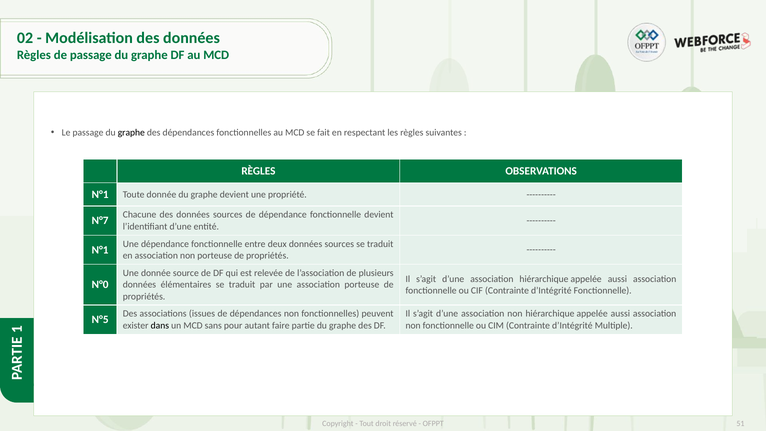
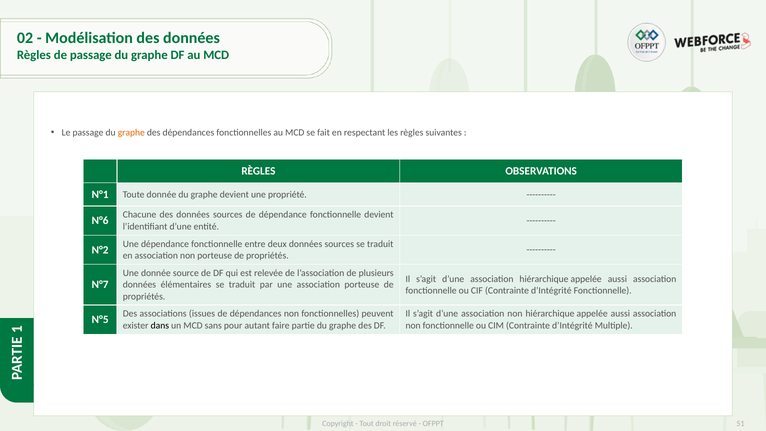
graphe at (131, 133) colour: black -> orange
N°7: N°7 -> N°6
N°1 at (100, 250): N°1 -> N°2
N°0: N°0 -> N°7
